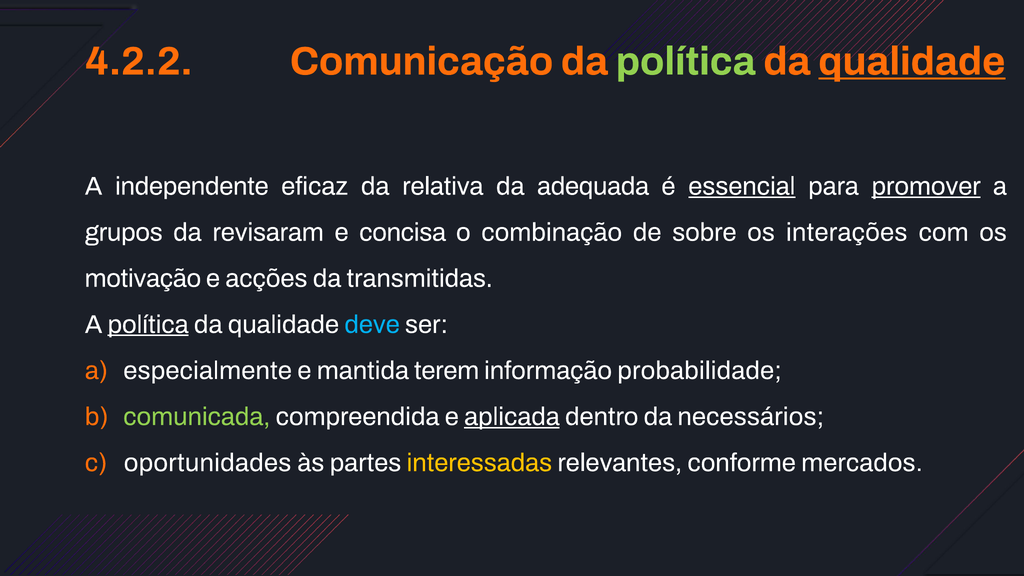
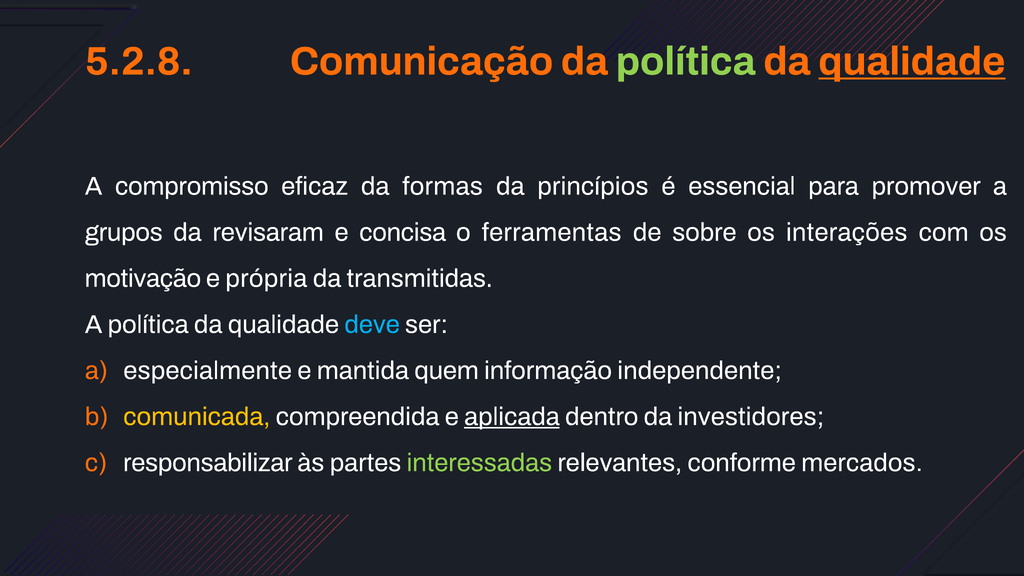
4.2.2: 4.2.2 -> 5.2.8
independente: independente -> compromisso
relativa: relativa -> formas
adequada: adequada -> princípios
essencial underline: present -> none
promover underline: present -> none
combinação: combinação -> ferramentas
acções: acções -> própria
política at (148, 324) underline: present -> none
terem: terem -> quem
probabilidade: probabilidade -> independente
comunicada colour: light green -> yellow
necessários: necessários -> investidores
oportunidades: oportunidades -> responsabilizar
interessadas colour: yellow -> light green
